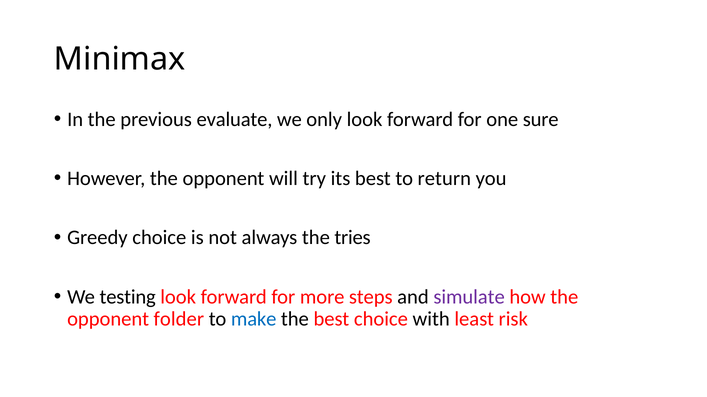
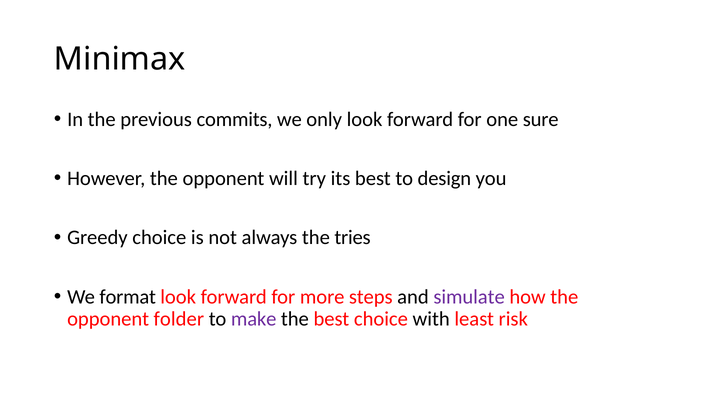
evaluate: evaluate -> commits
return: return -> design
testing: testing -> format
make colour: blue -> purple
